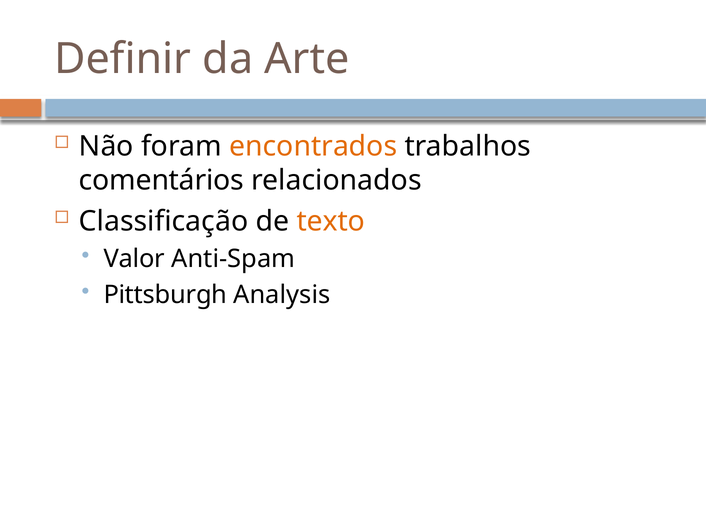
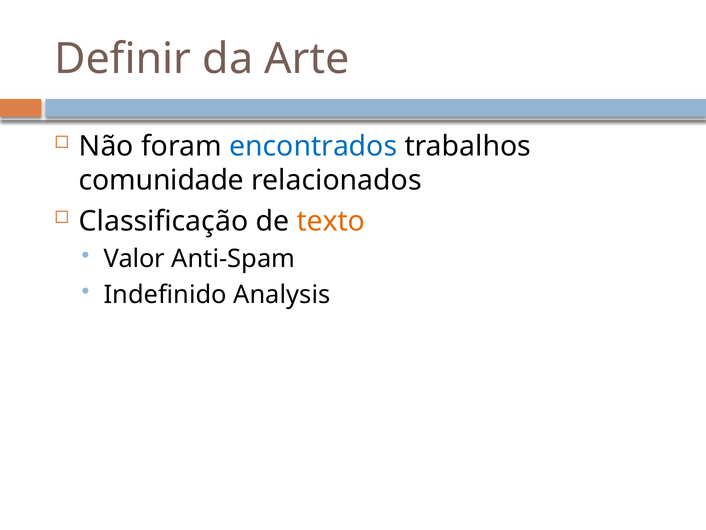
encontrados colour: orange -> blue
comentários: comentários -> comunidade
Pittsburgh: Pittsburgh -> Indefinido
